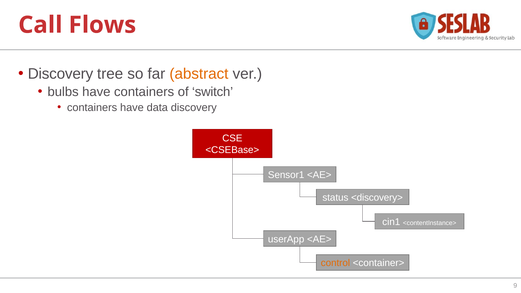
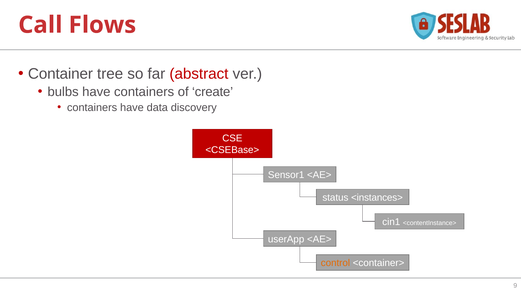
Discovery at (61, 74): Discovery -> Container
abstract colour: orange -> red
switch: switch -> create
<discovery>: <discovery> -> <instances>
